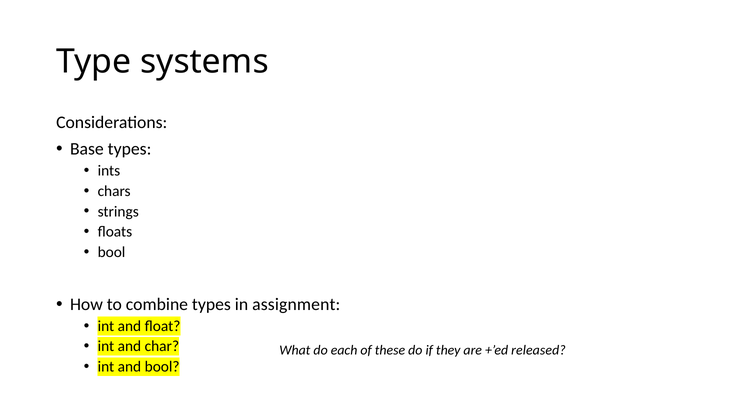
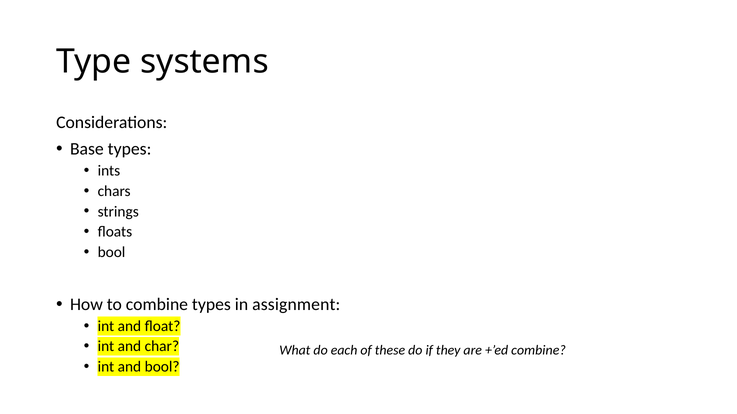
+’ed released: released -> combine
